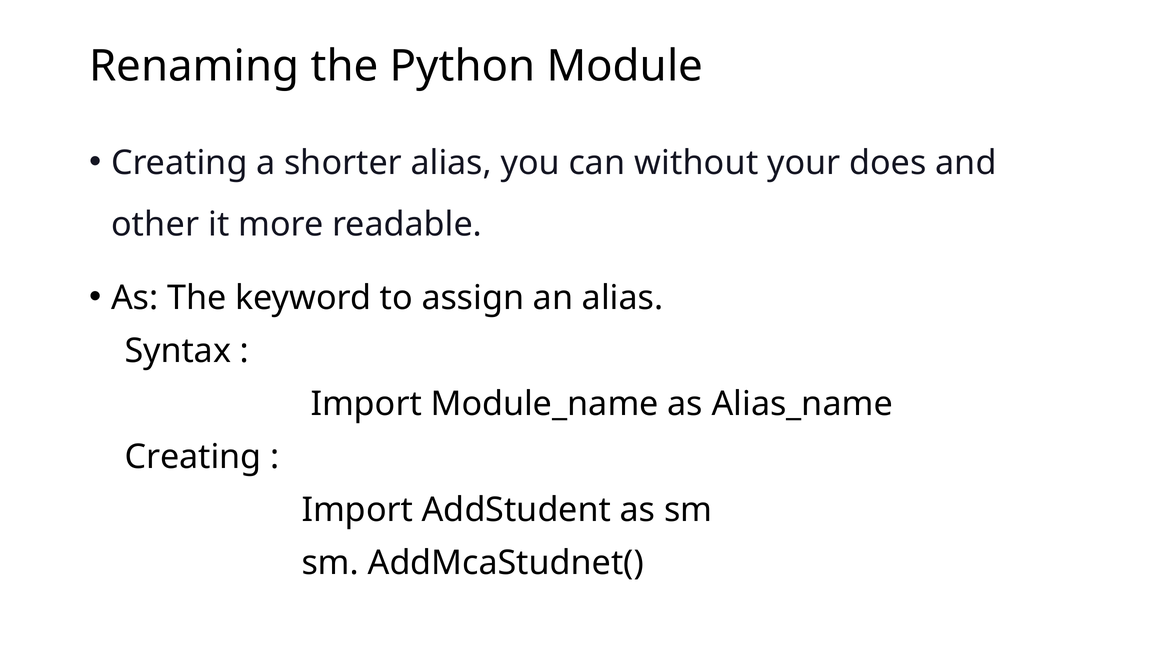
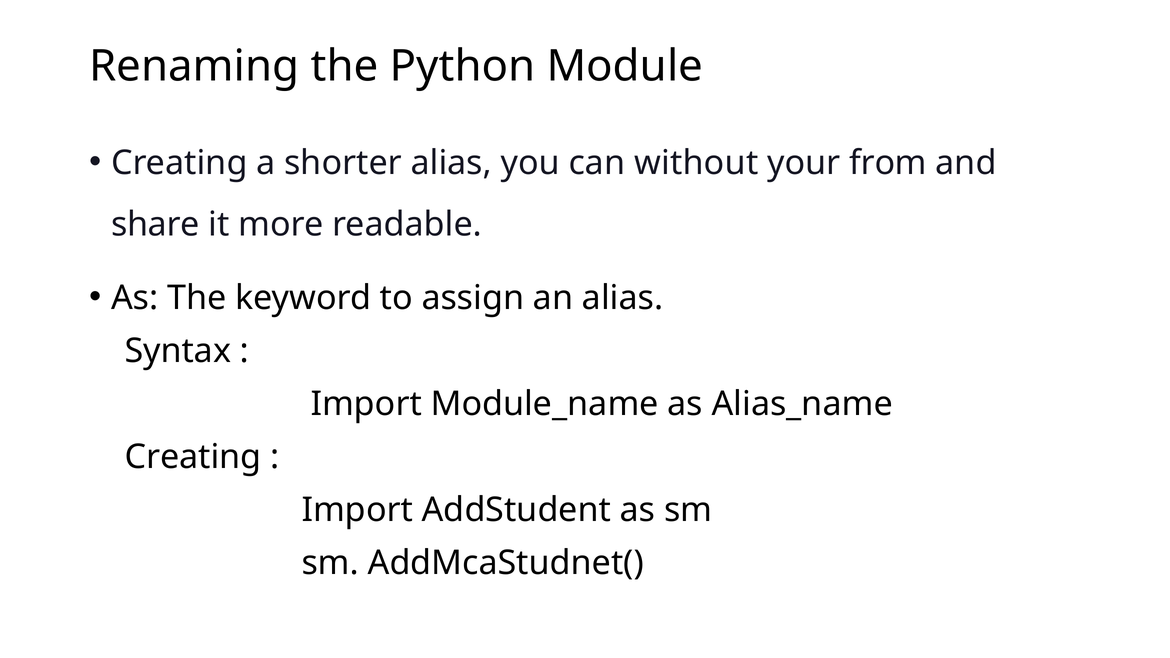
does: does -> from
other: other -> share
